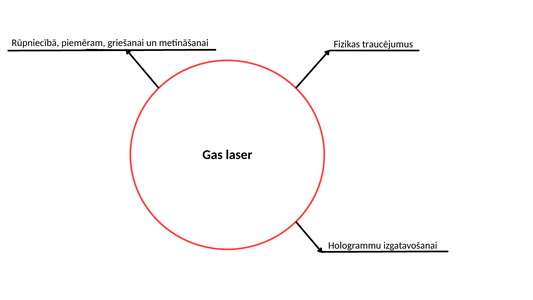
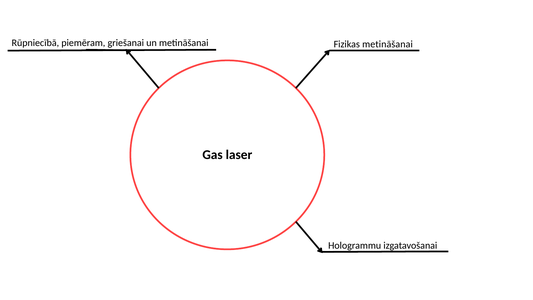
Fizikas traucējumus: traucējumus -> metināšanai
